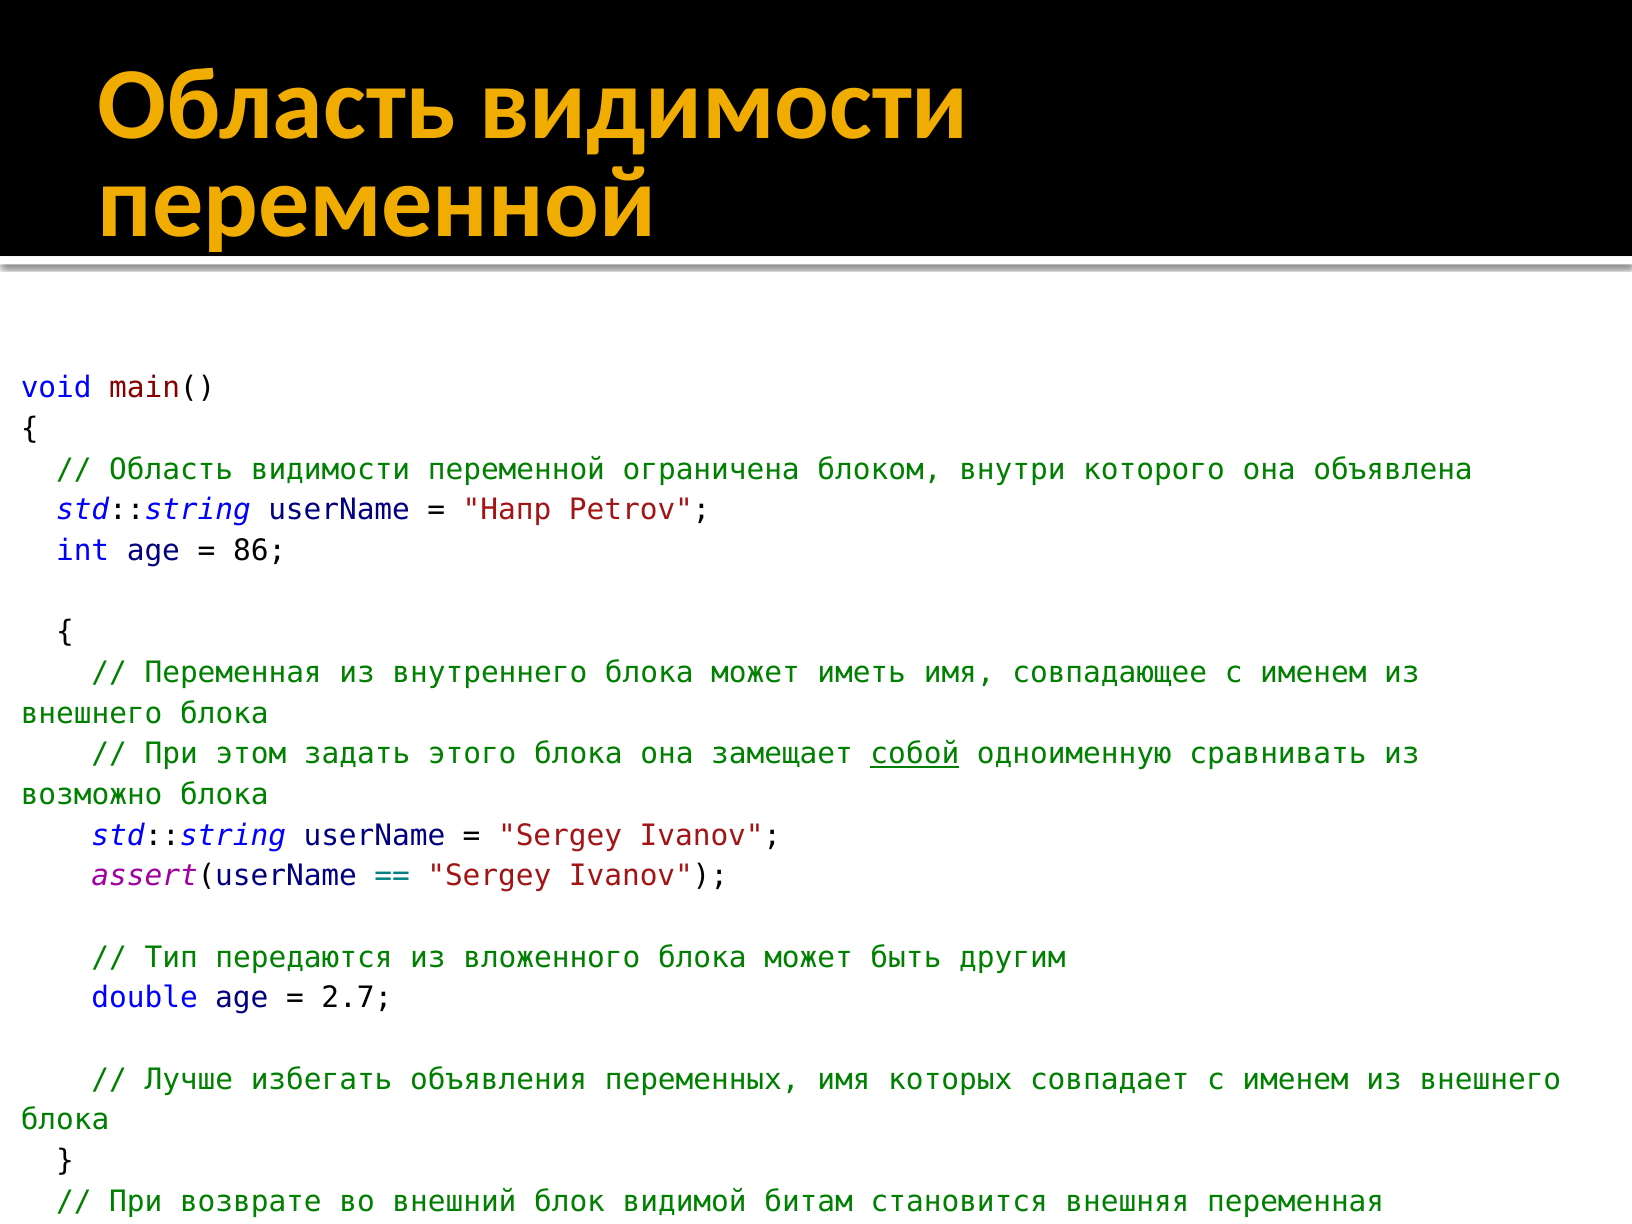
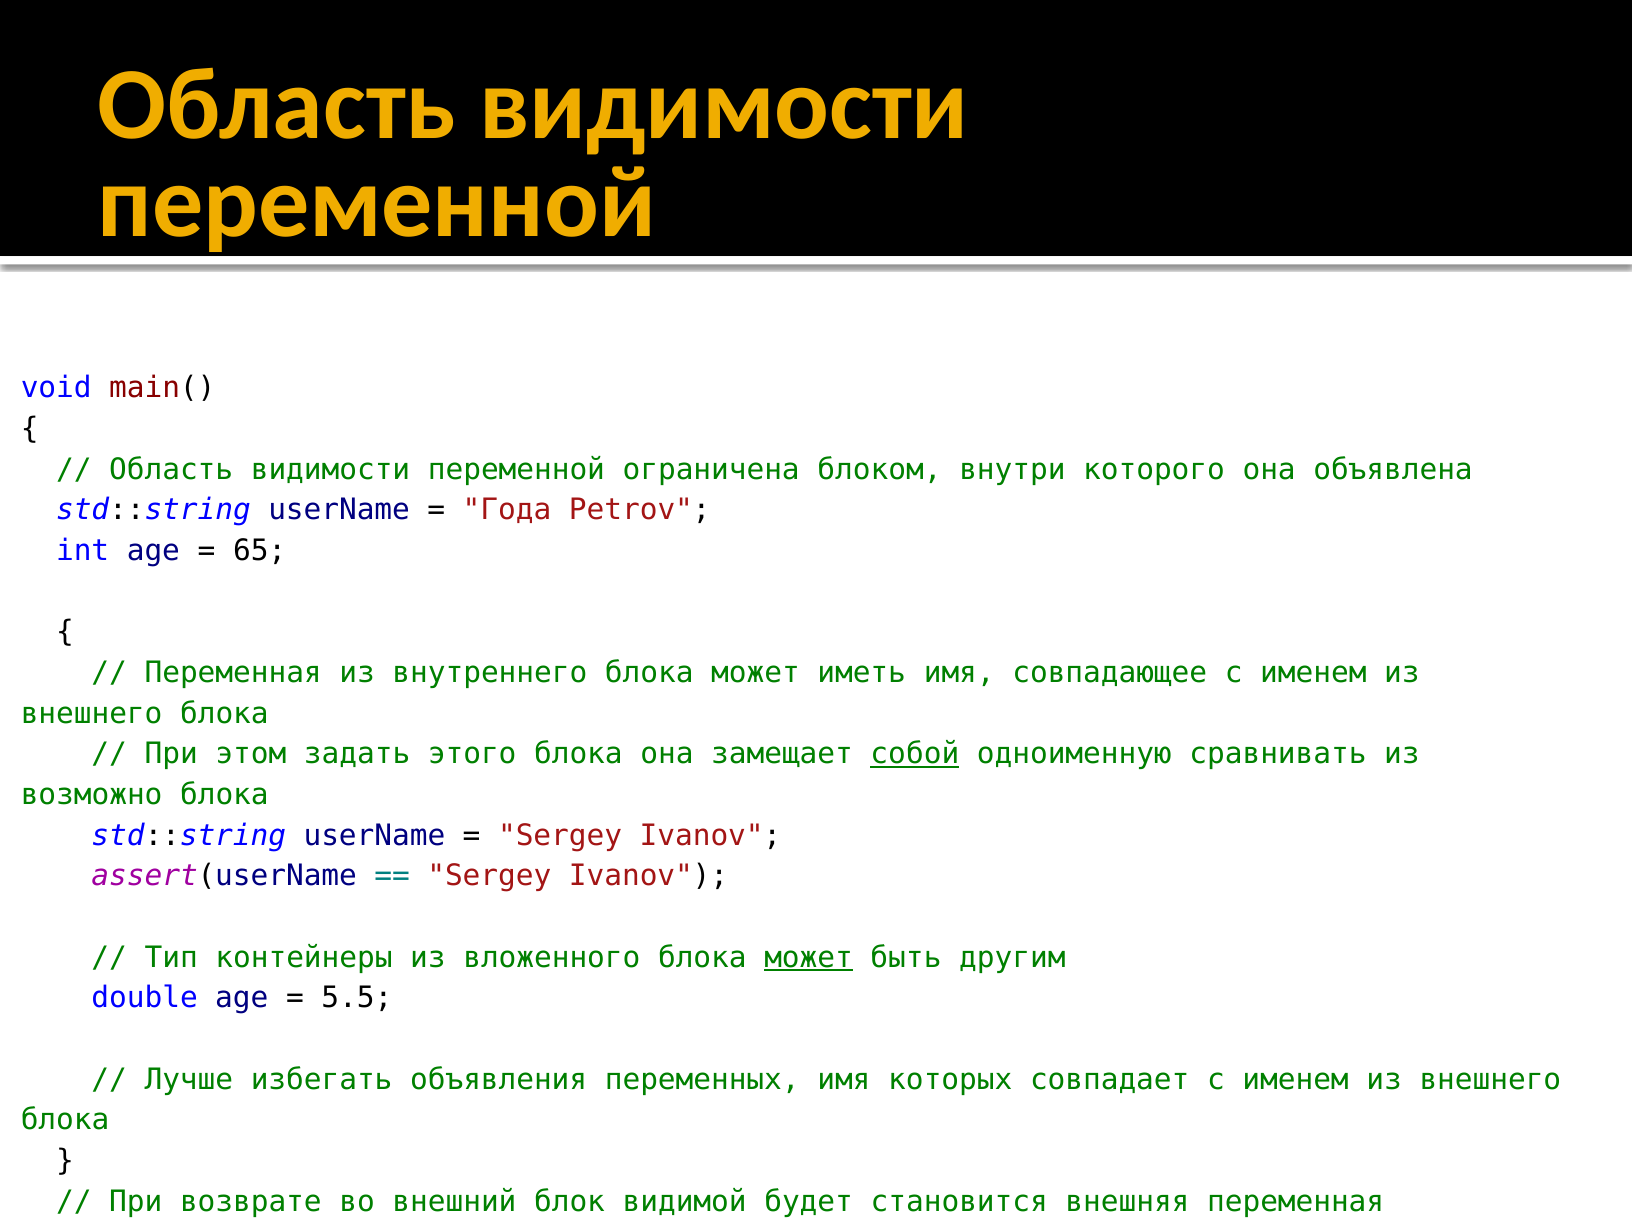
Напр: Напр -> Года
86: 86 -> 65
передаются: передаются -> контейнеры
может at (809, 957) underline: none -> present
2.7: 2.7 -> 5.5
битам: битам -> будет
